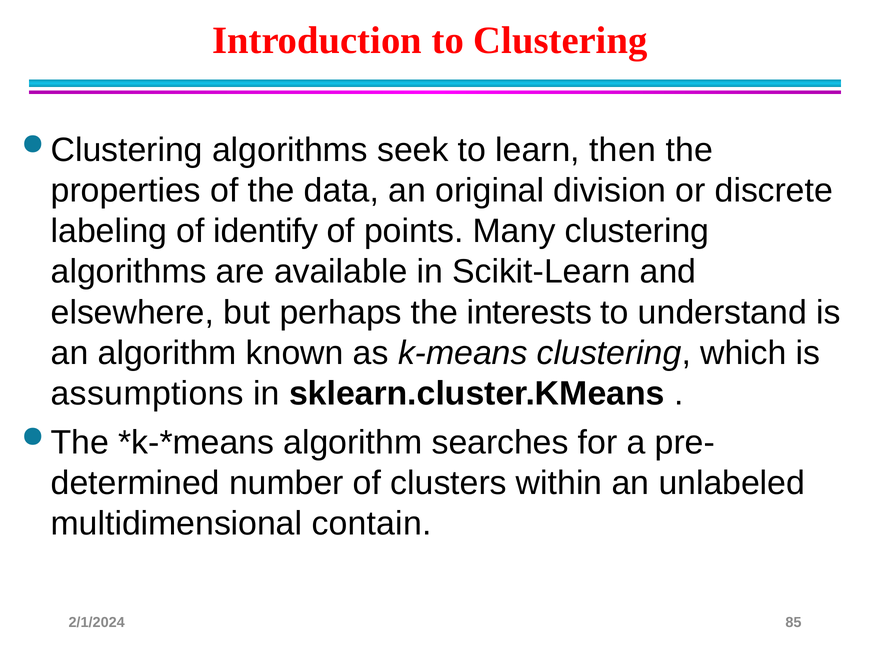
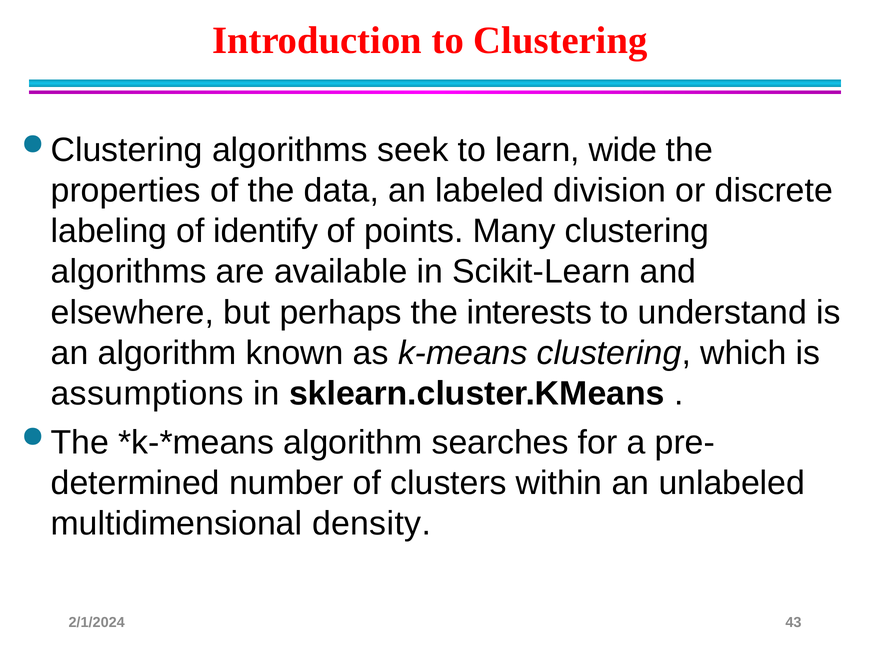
then: then -> wide
original: original -> labeled
contain: contain -> density
85: 85 -> 43
